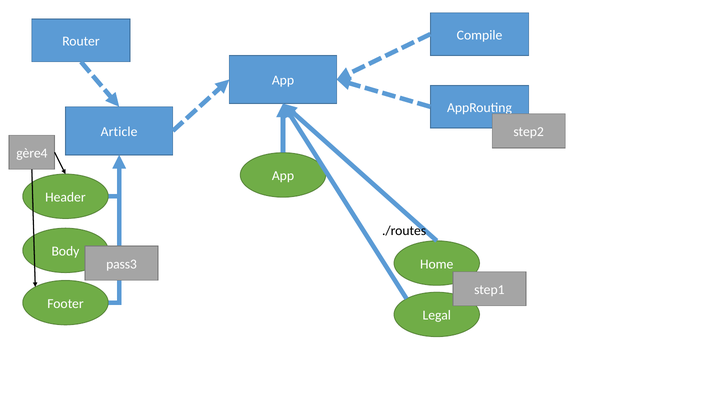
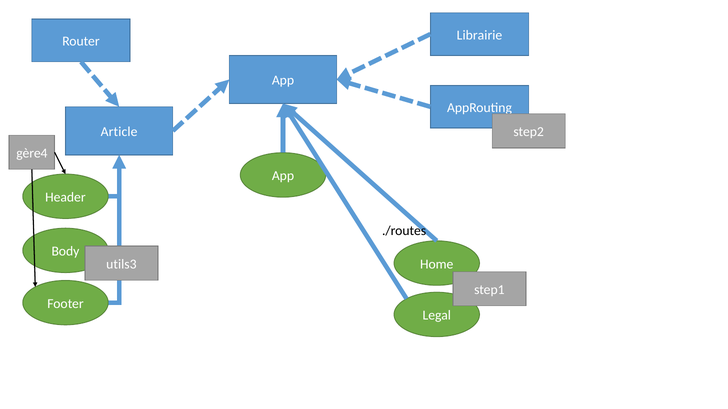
Compile: Compile -> Librairie
pass3: pass3 -> utils3
